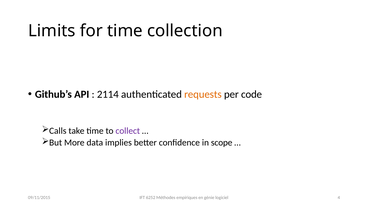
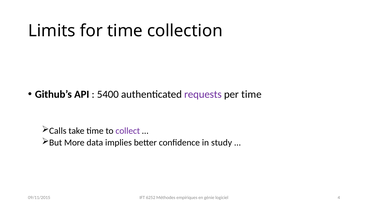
2114: 2114 -> 5400
requests colour: orange -> purple
per code: code -> time
scope: scope -> study
